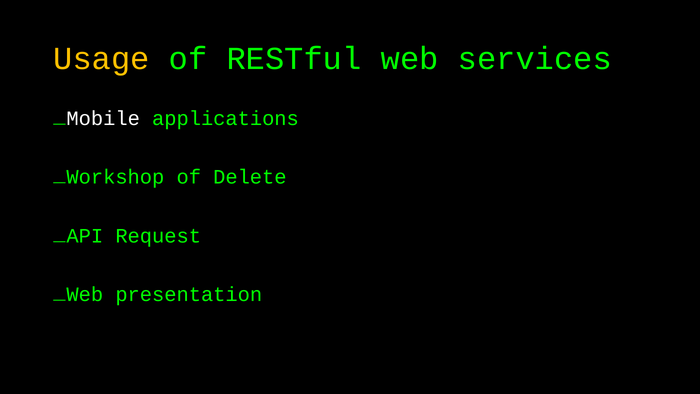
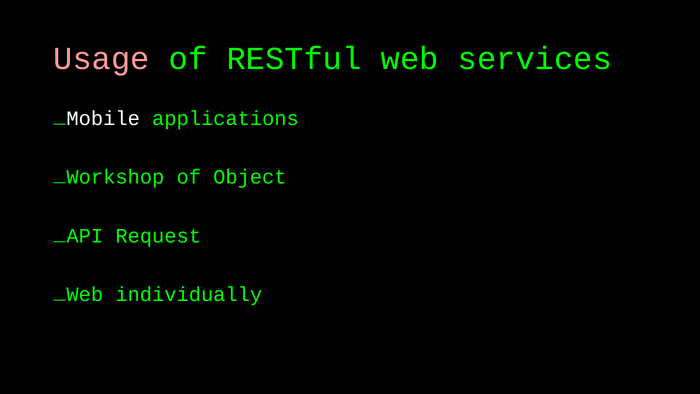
Usage colour: yellow -> pink
Delete: Delete -> Object
presentation: presentation -> individually
